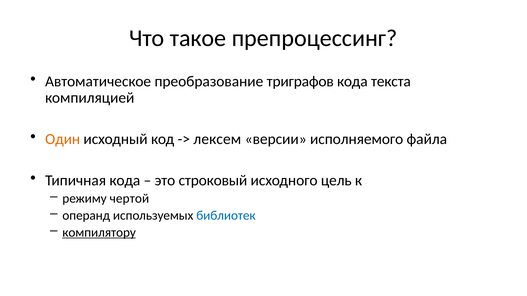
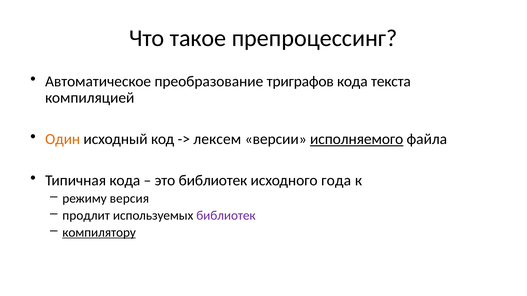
исполняемого underline: none -> present
это строковый: строковый -> библиотек
цель: цель -> года
чертой: чертой -> версия
операнд: операнд -> продлит
библиотек at (226, 216) colour: blue -> purple
